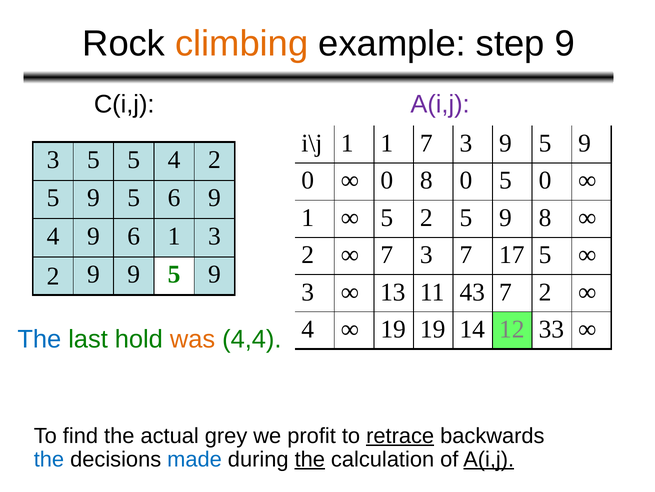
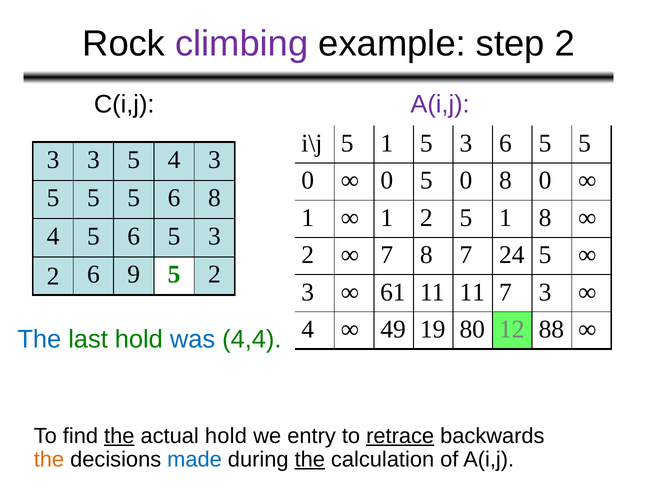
climbing colour: orange -> purple
step 9: 9 -> 2
i\j 1: 1 -> 5
1 7: 7 -> 5
3 9: 9 -> 6
9 at (585, 143): 9 -> 5
3 5: 5 -> 3
4 2: 2 -> 3
0 8: 8 -> 5
0 5: 5 -> 8
9 at (93, 198): 9 -> 5
6 9: 9 -> 8
5 at (387, 217): 5 -> 1
9 at (505, 217): 9 -> 1
4 9: 9 -> 5
1 at (174, 236): 1 -> 5
3 at (426, 255): 3 -> 8
17: 17 -> 24
2 9: 9 -> 6
9 at (214, 274): 9 -> 2
13: 13 -> 61
11 43: 43 -> 11
7 2: 2 -> 3
19 at (393, 329): 19 -> 49
14: 14 -> 80
33: 33 -> 88
was colour: orange -> blue
the at (119, 435) underline: none -> present
actual grey: grey -> hold
profit: profit -> entry
the at (49, 459) colour: blue -> orange
A(i,j at (489, 459) underline: present -> none
